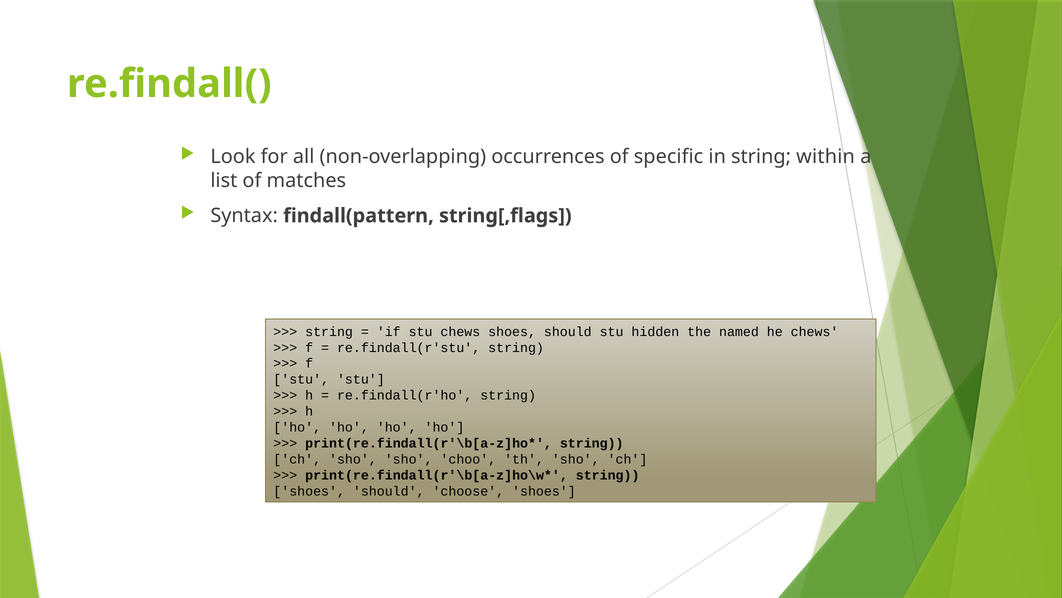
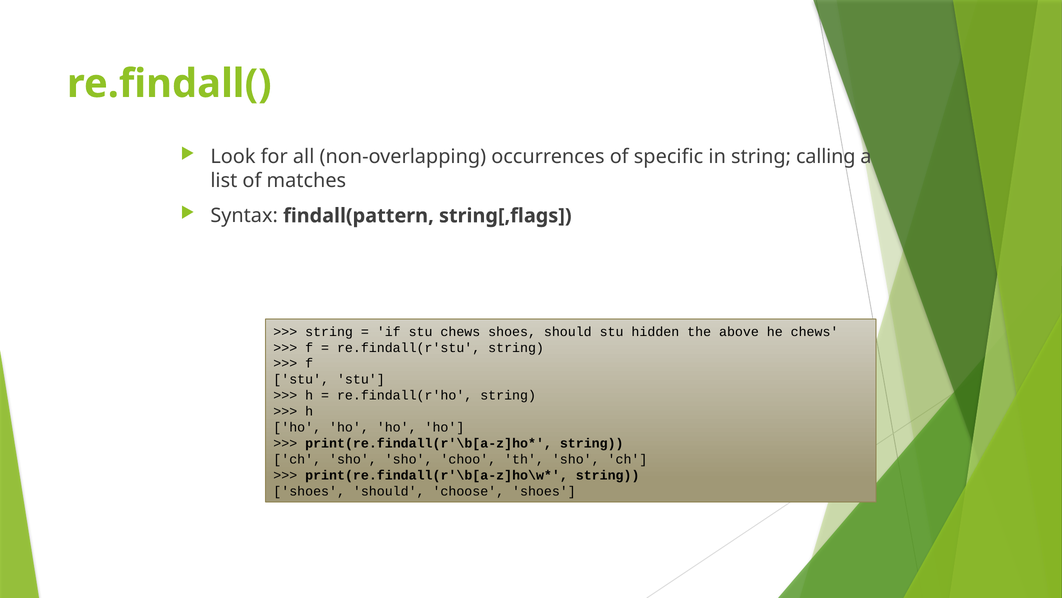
within: within -> calling
named: named -> above
